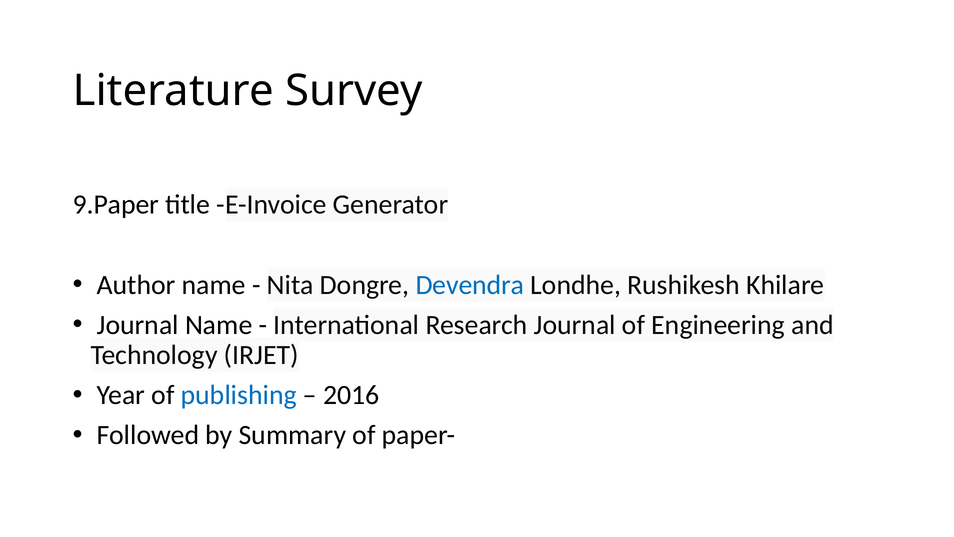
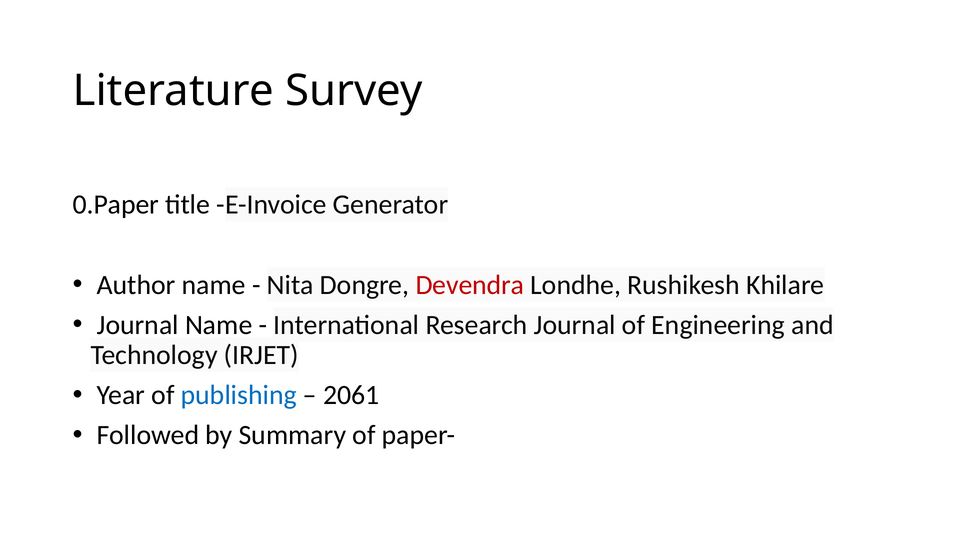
9.Paper: 9.Paper -> 0.Paper
Devendra colour: blue -> red
2016: 2016 -> 2061
